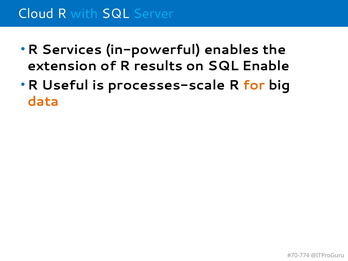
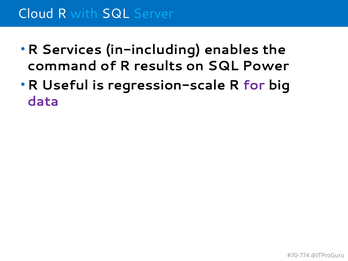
in-powerful: in-powerful -> in-including
extension: extension -> command
Enable: Enable -> Power
processes-scale: processes-scale -> regression-scale
for colour: orange -> purple
data colour: orange -> purple
